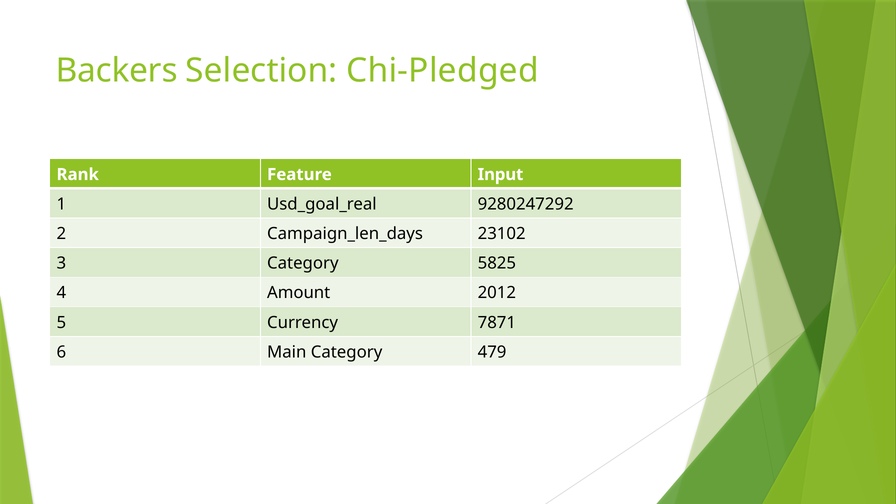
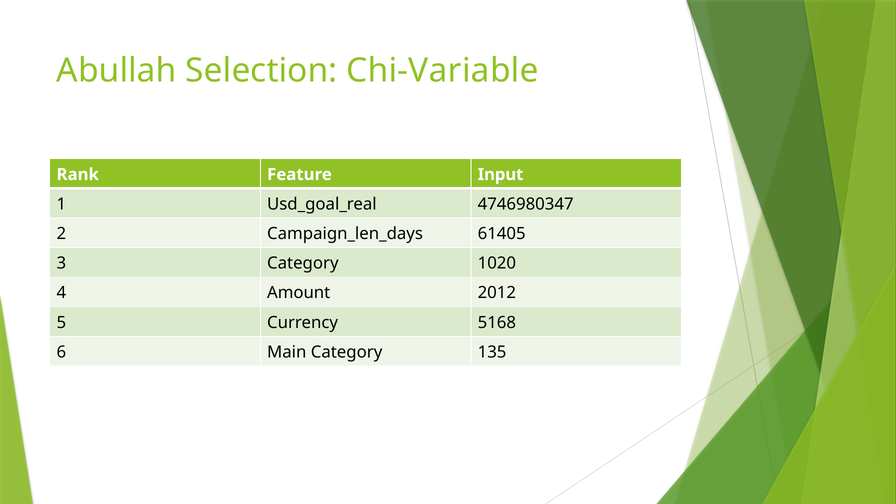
Backers: Backers -> Abullah
Chi-Pledged: Chi-Pledged -> Chi-Variable
9280247292: 9280247292 -> 4746980347
23102: 23102 -> 61405
5825: 5825 -> 1020
7871: 7871 -> 5168
479: 479 -> 135
